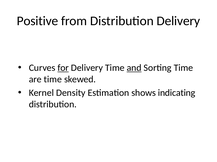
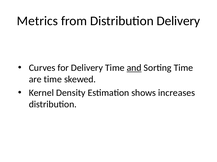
Positive: Positive -> Metrics
for underline: present -> none
indicating: indicating -> increases
